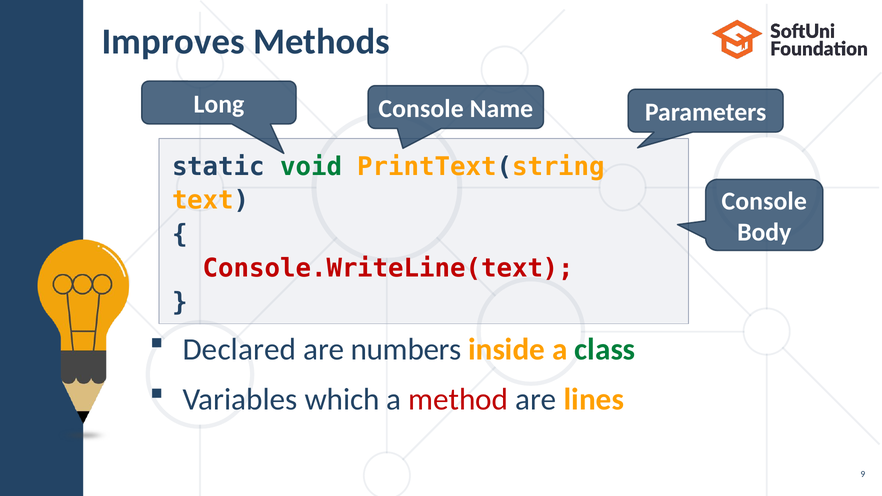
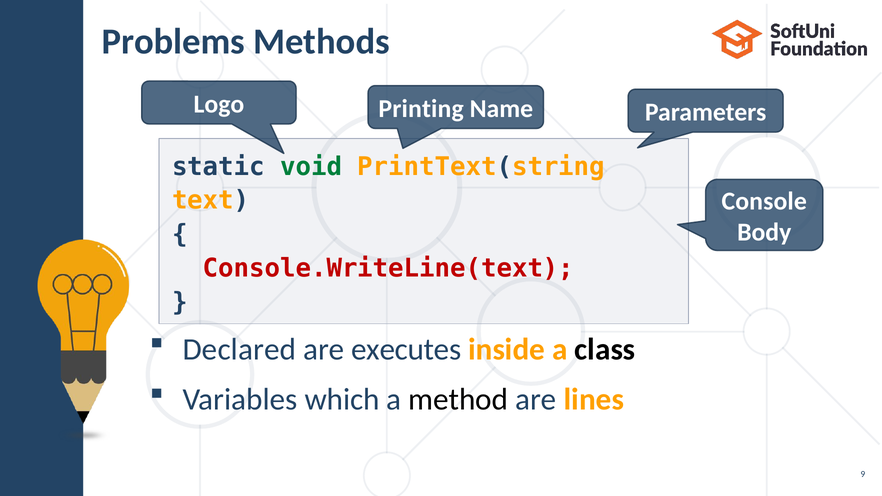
Improves: Improves -> Problems
Long: Long -> Logo
Console at (421, 109): Console -> Printing
numbers: numbers -> executes
class colour: green -> black
method colour: red -> black
